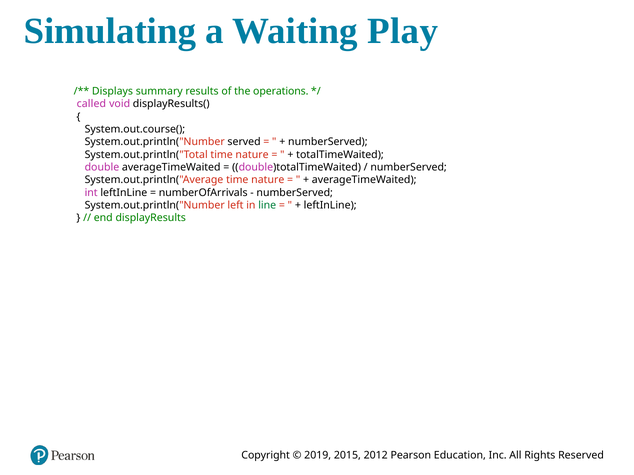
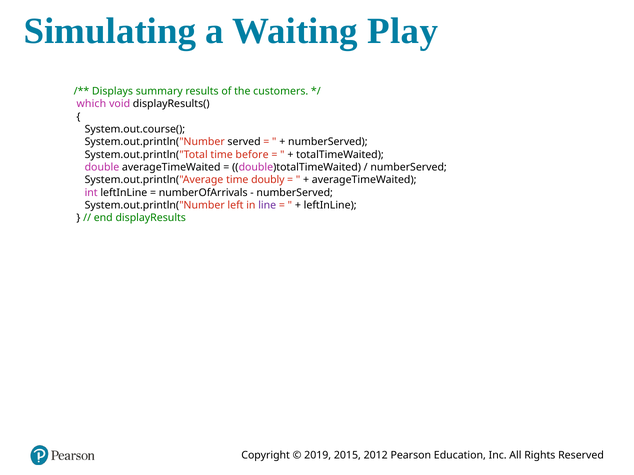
operations: operations -> customers
called: called -> which
System.out.println("Total time nature: nature -> before
System.out.println("Average time nature: nature -> doubly
line colour: green -> purple
